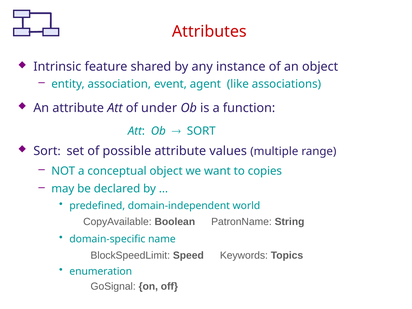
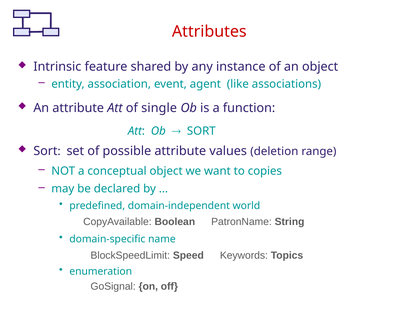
under: under -> single
multiple: multiple -> deletion
